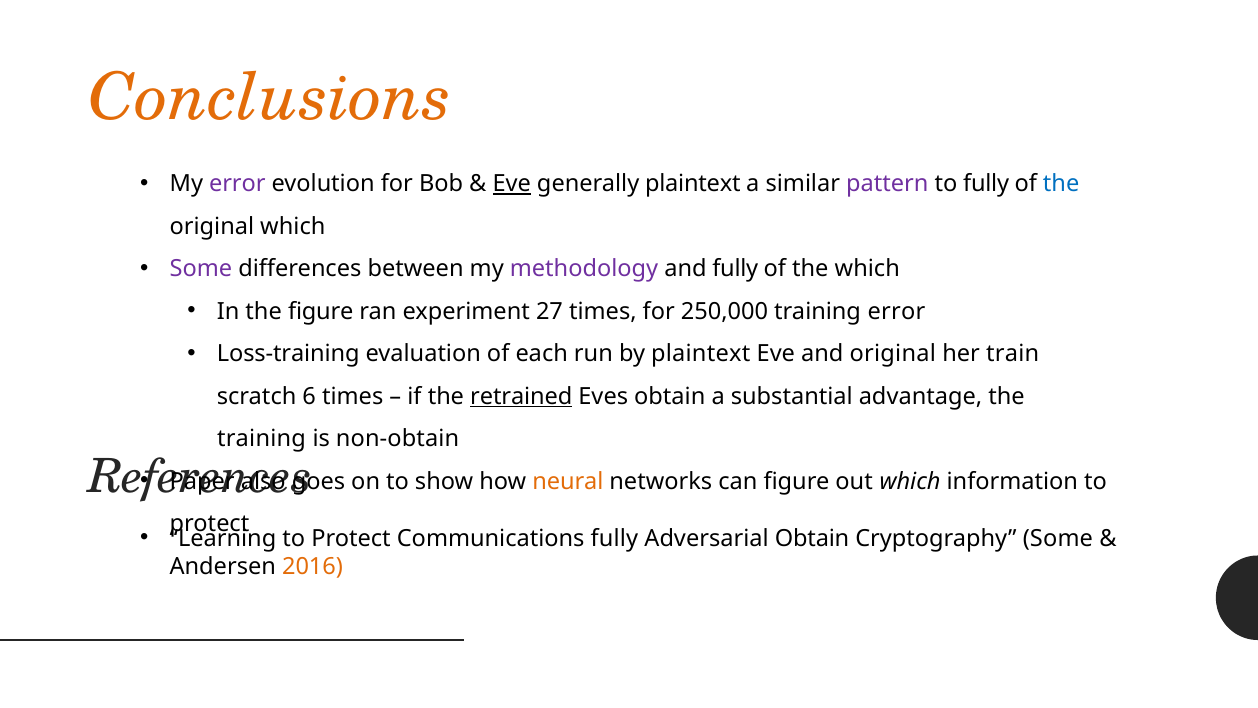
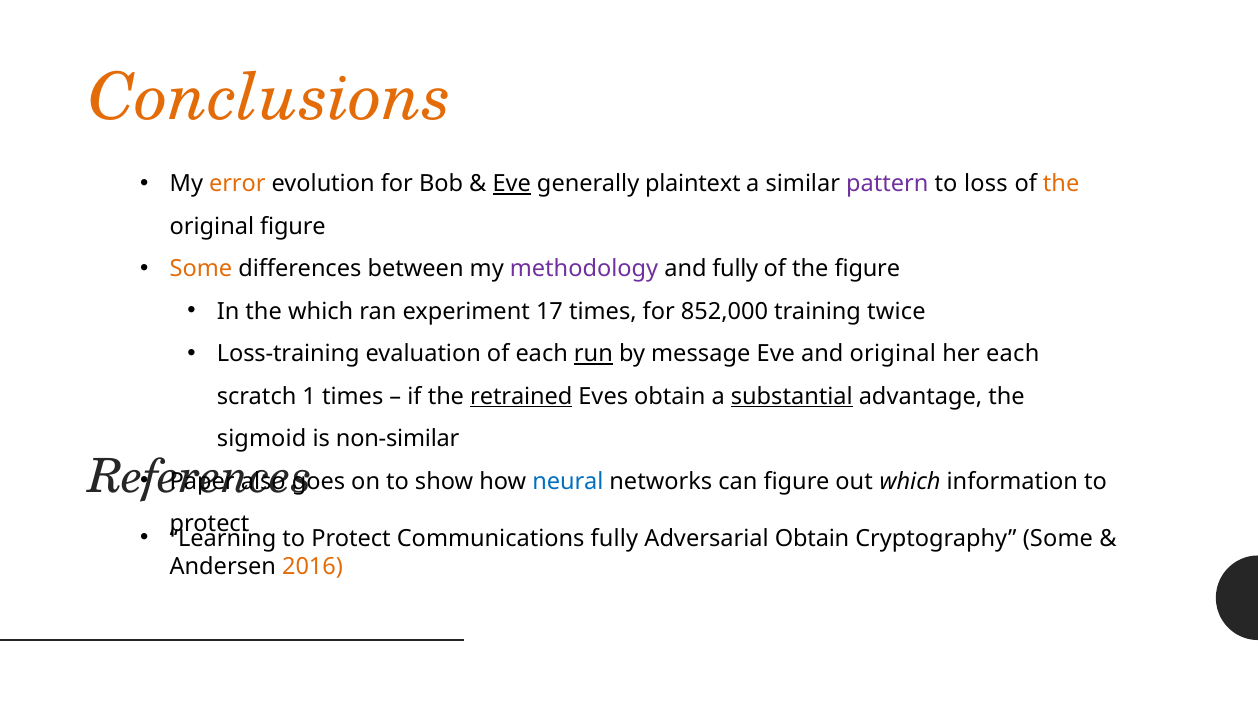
error at (237, 184) colour: purple -> orange
to fully: fully -> loss
the at (1061, 184) colour: blue -> orange
original which: which -> figure
Some at (201, 269) colour: purple -> orange
the which: which -> figure
the figure: figure -> which
27: 27 -> 17
250,000: 250,000 -> 852,000
training error: error -> twice
run underline: none -> present
by plaintext: plaintext -> message
her train: train -> each
6: 6 -> 1
substantial underline: none -> present
training at (262, 439): training -> sigmoid
non-obtain: non-obtain -> non-similar
neural colour: orange -> blue
